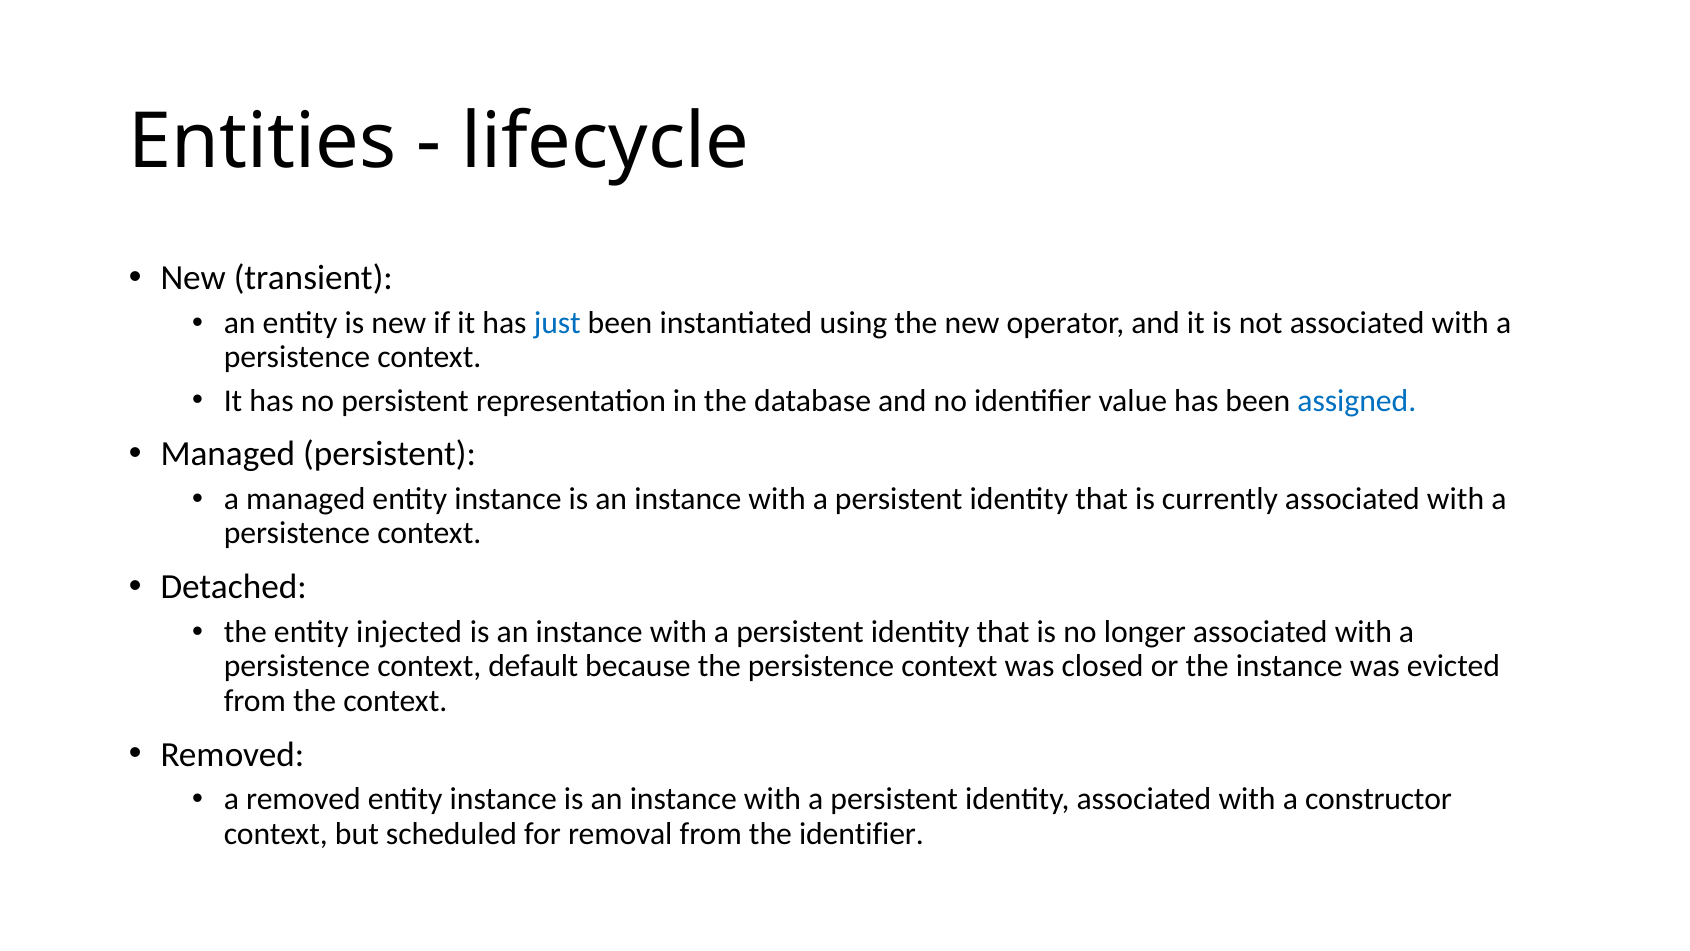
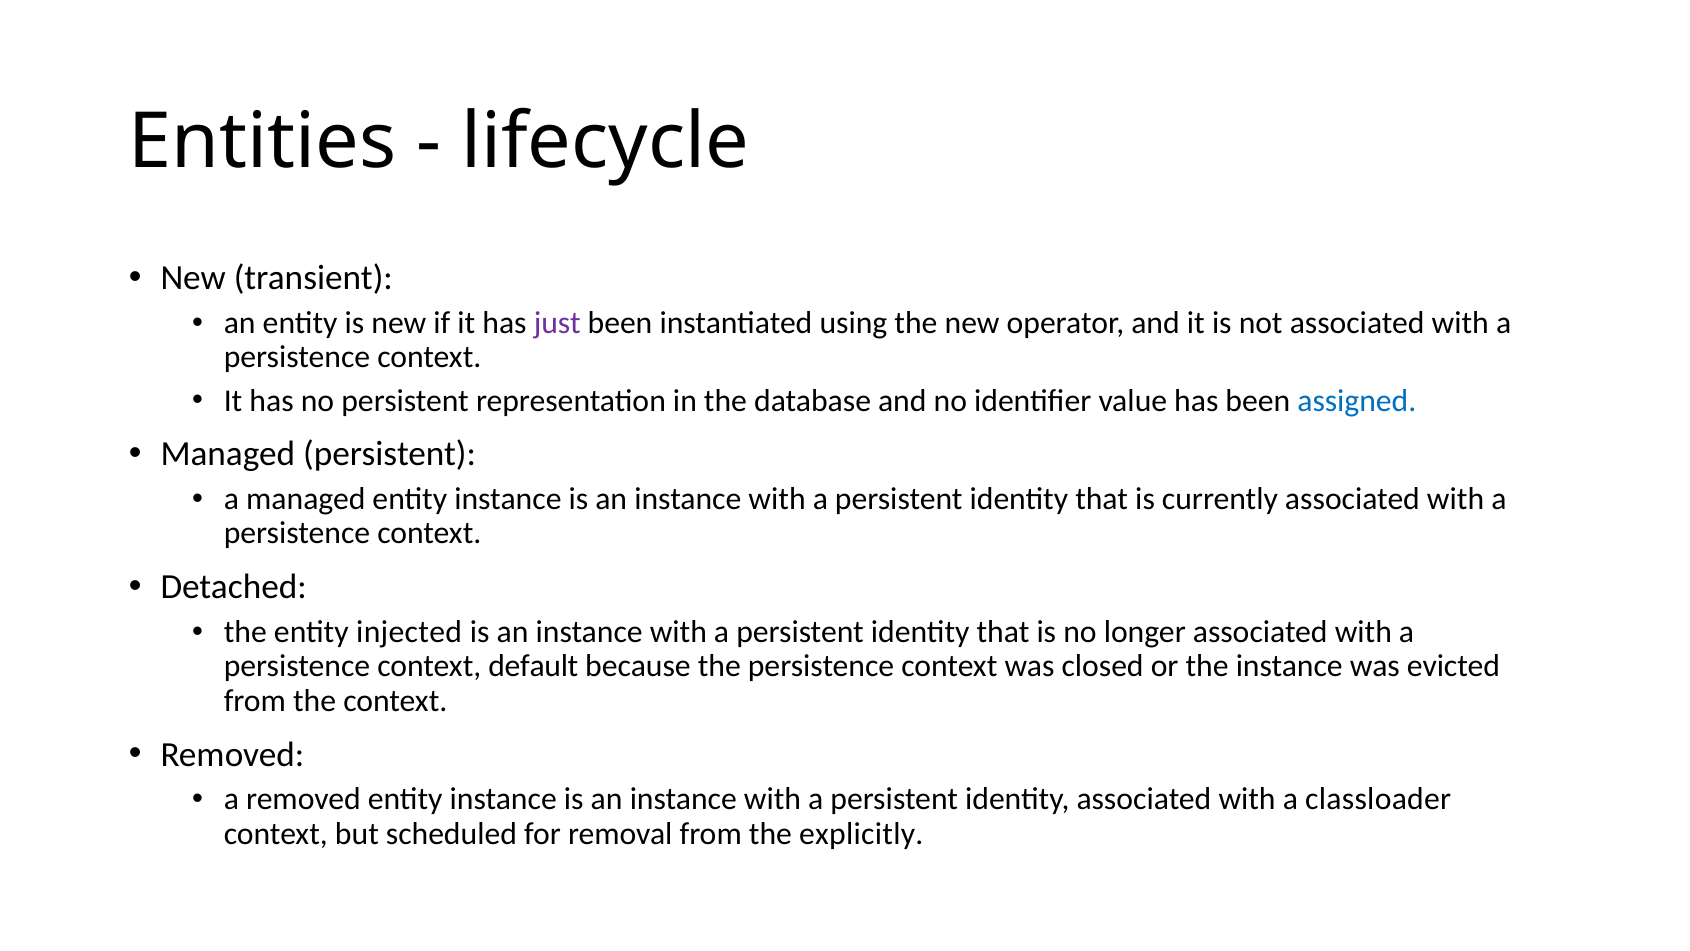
just colour: blue -> purple
constructor: constructor -> classloader
the identifier: identifier -> explicitly
